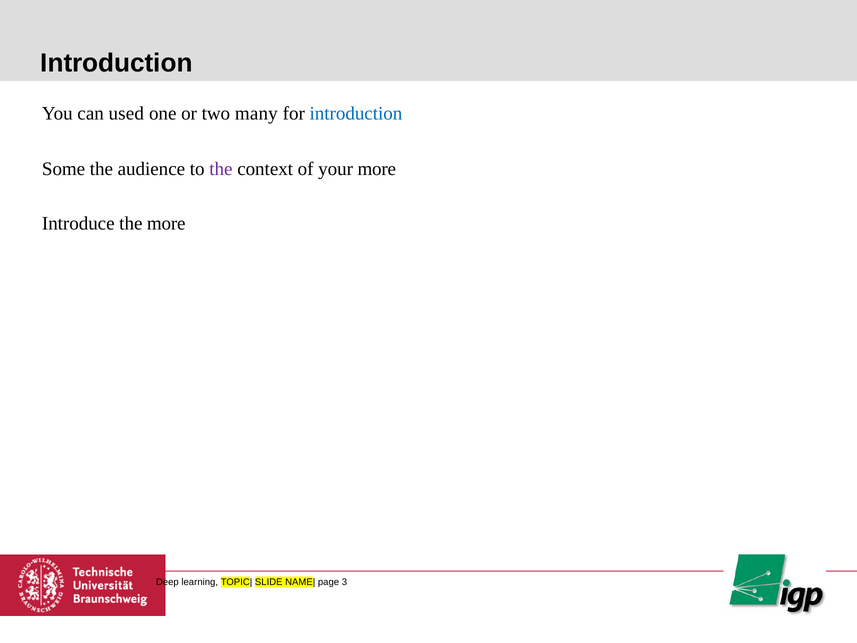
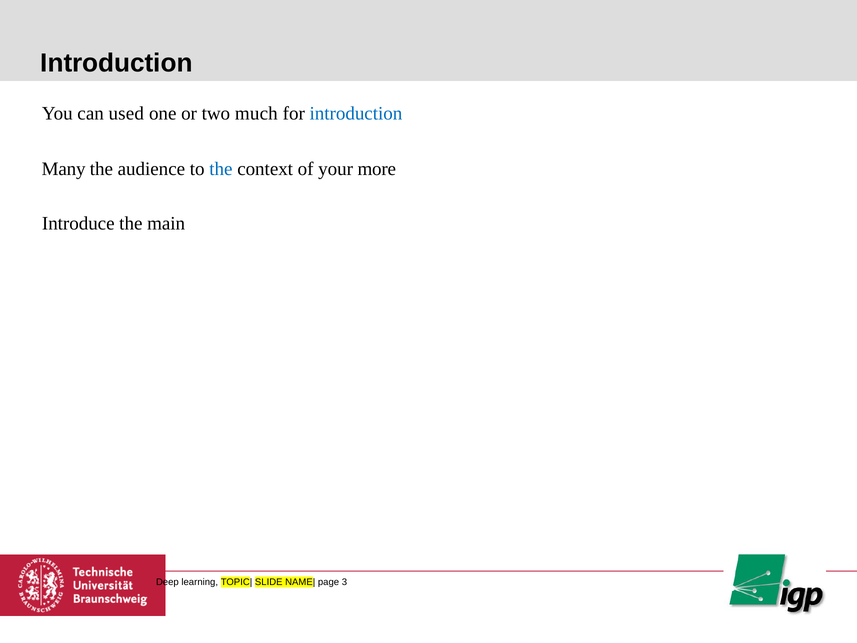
many: many -> much
Some: Some -> Many
the at (221, 169) colour: purple -> blue
the more: more -> main
